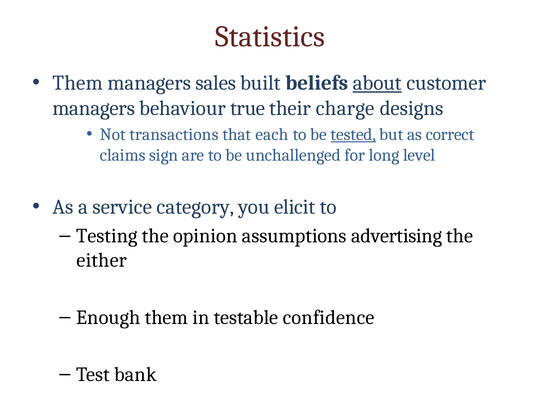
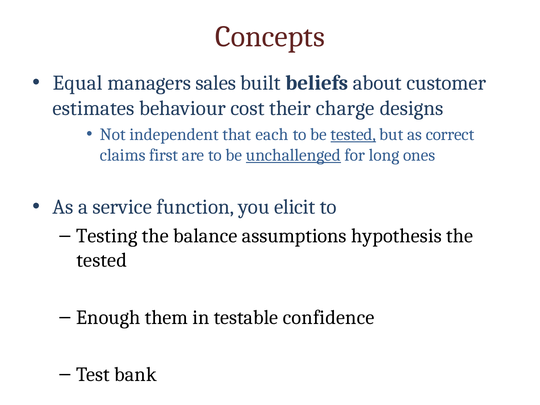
Statistics: Statistics -> Concepts
Them at (78, 83): Them -> Equal
about underline: present -> none
managers at (94, 108): managers -> estimates
true: true -> cost
transactions: transactions -> independent
sign: sign -> first
unchallenged underline: none -> present
level: level -> ones
category: category -> function
opinion: opinion -> balance
advertising: advertising -> hypothesis
either at (102, 260): either -> tested
